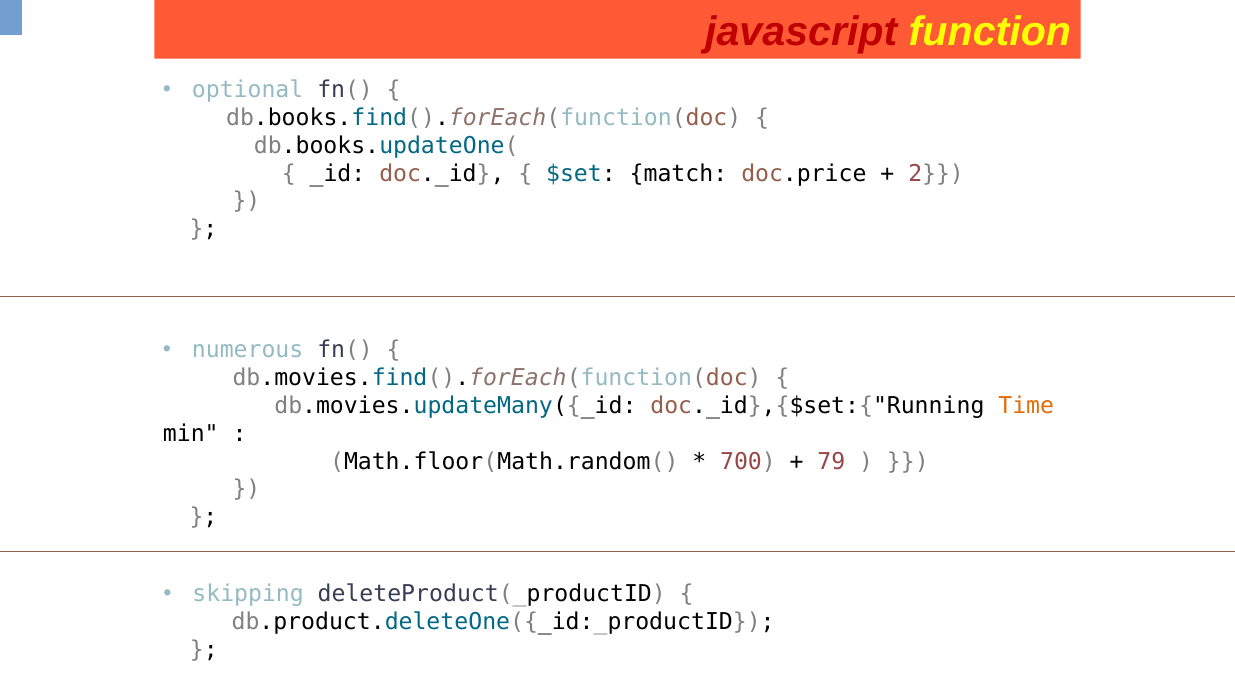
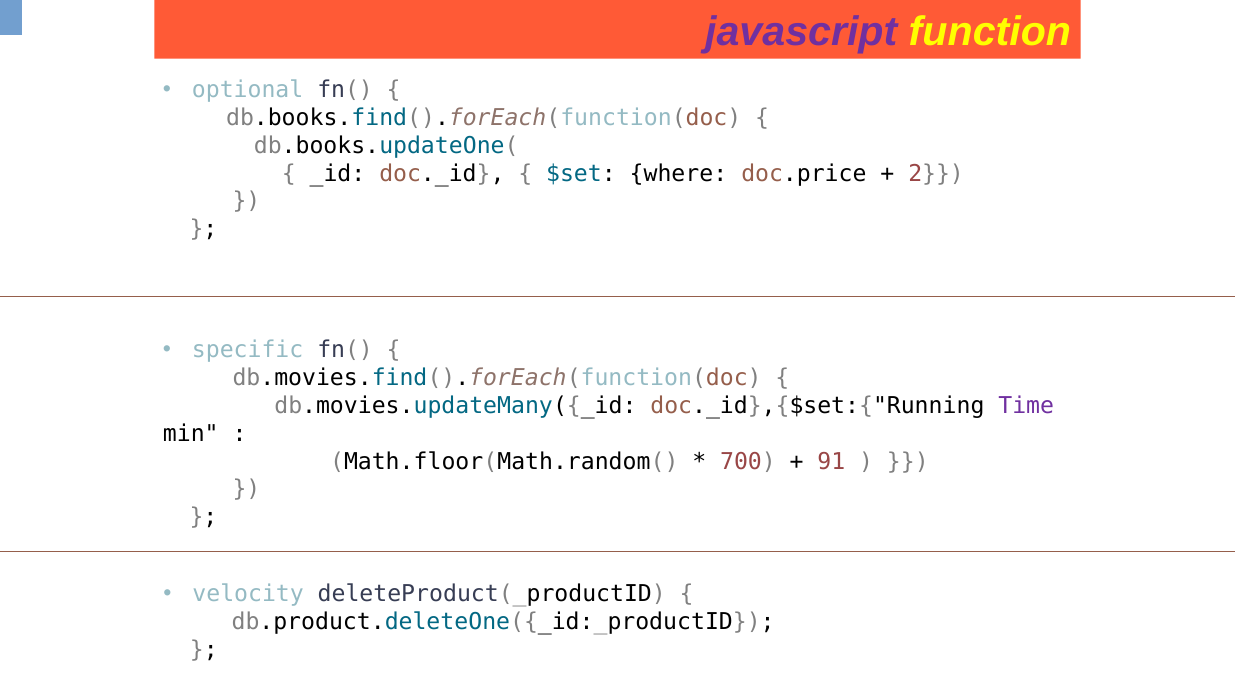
javascript colour: red -> purple
match: match -> where
numerous: numerous -> specific
Time colour: orange -> purple
79: 79 -> 91
skipping: skipping -> velocity
